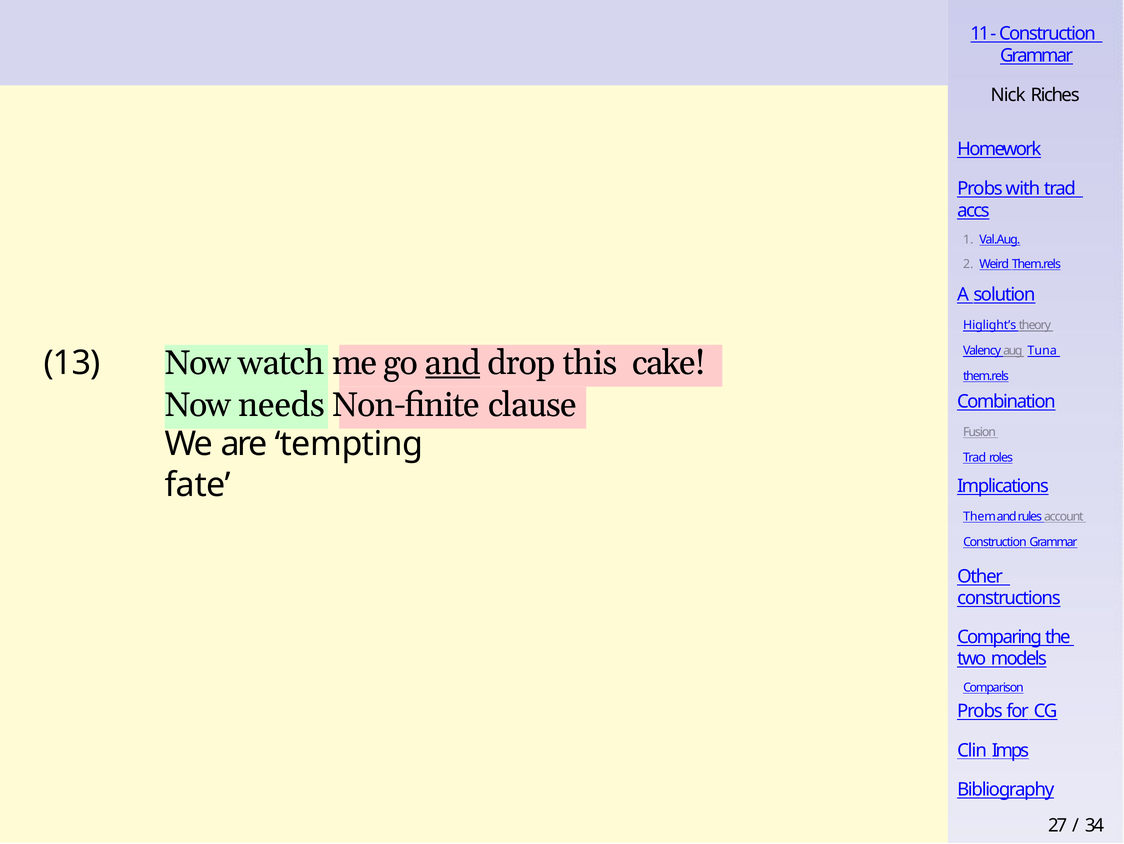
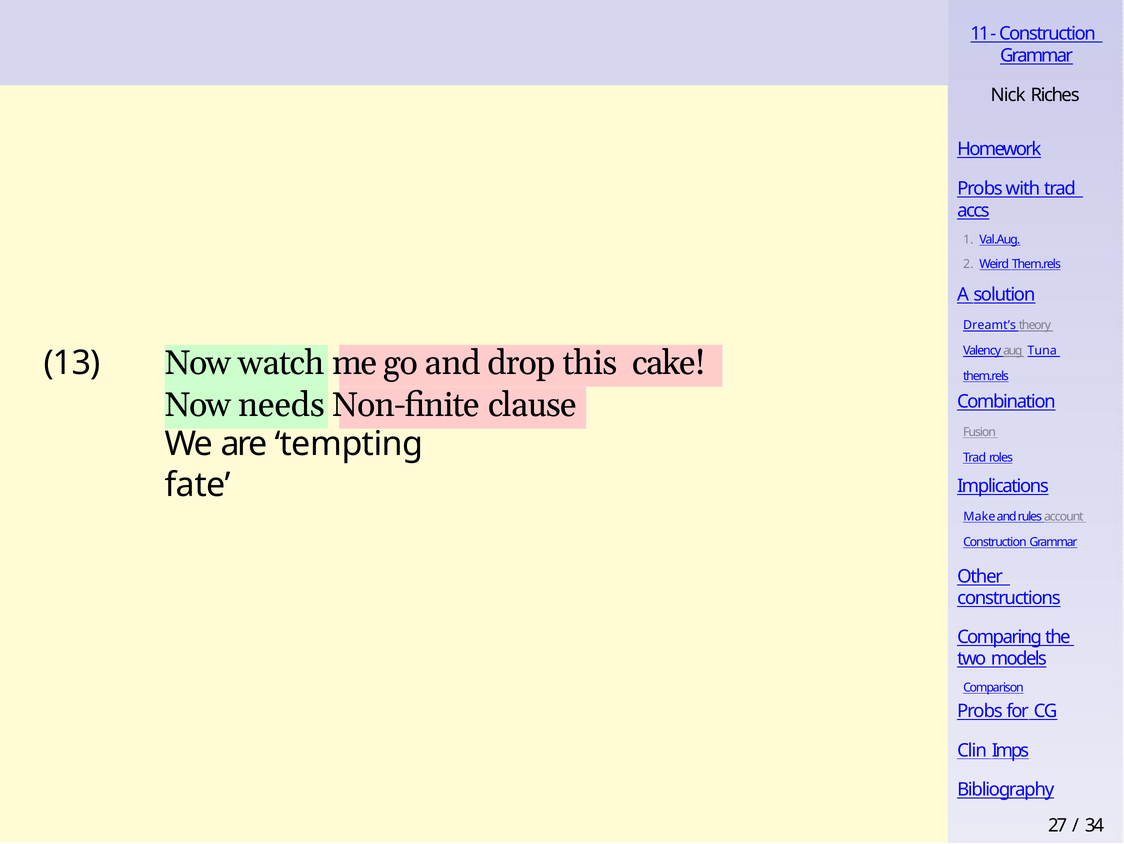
Higlight’s: Higlight’s -> Dreamt’s
and at (453, 363) underline: present -> none
Them: Them -> Make
